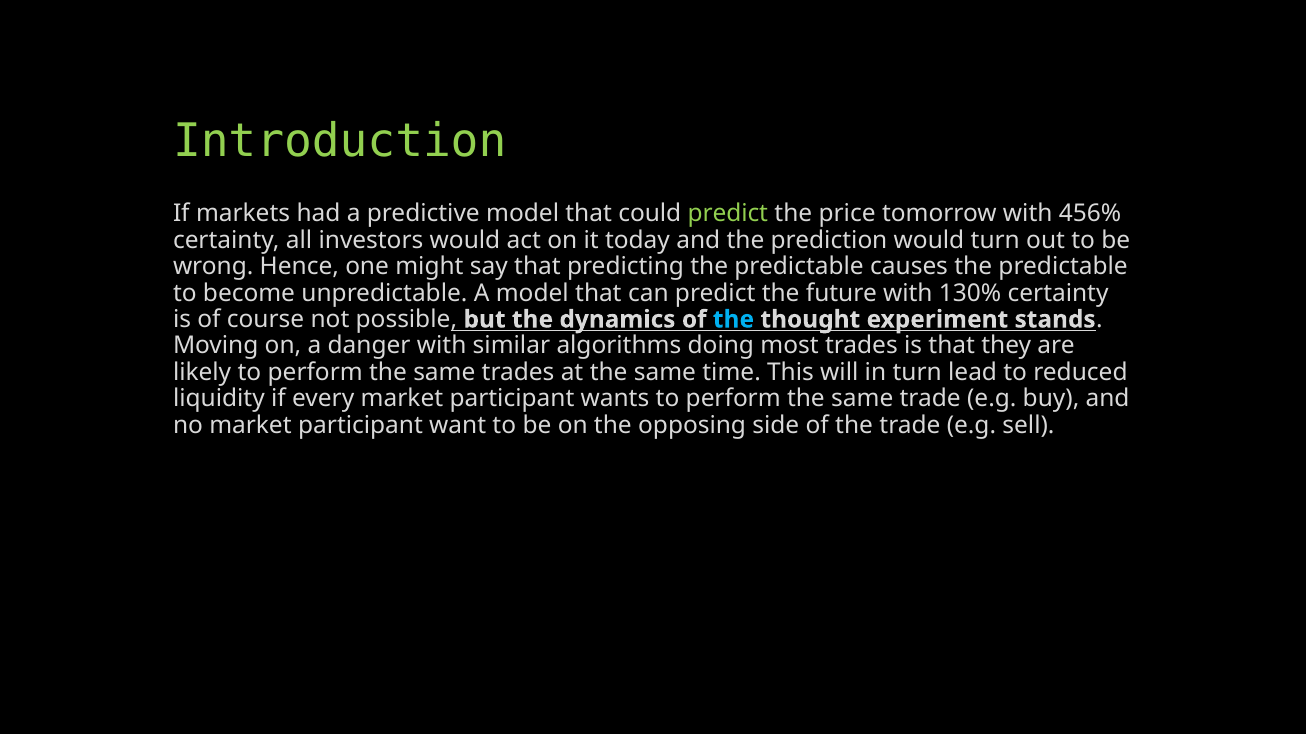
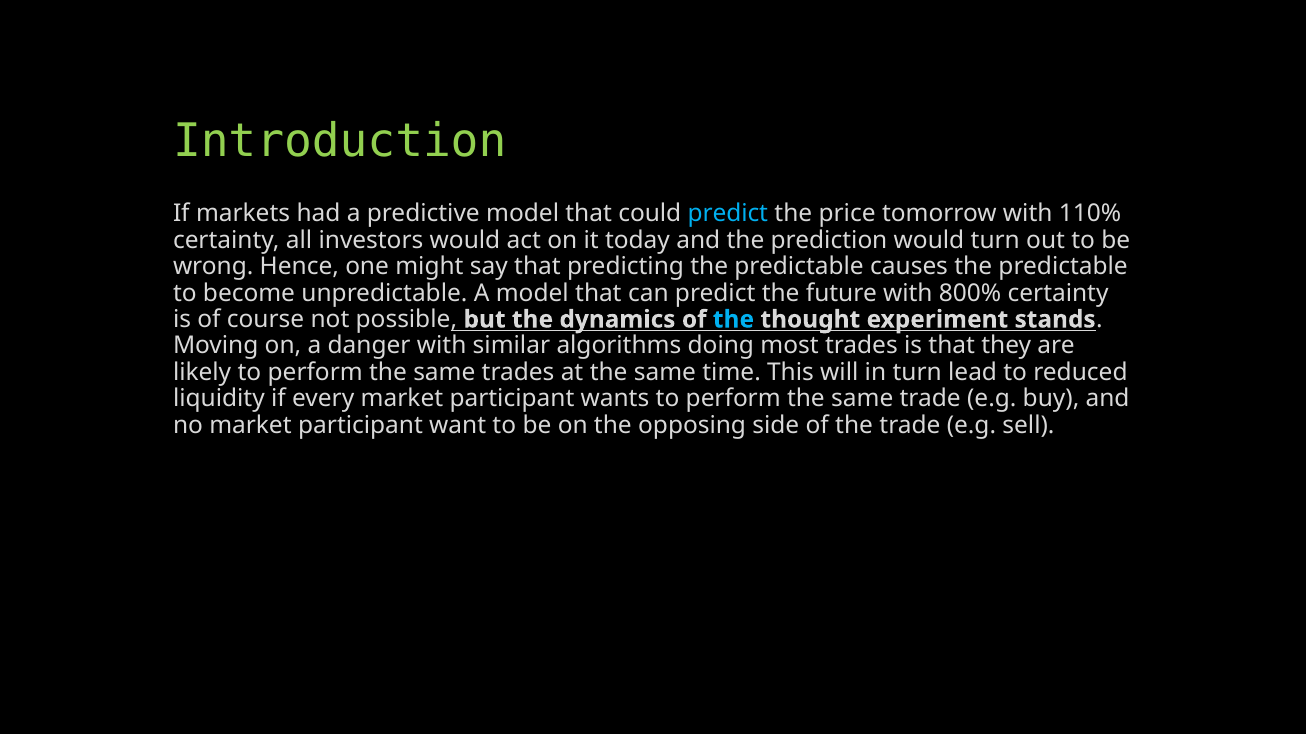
predict at (728, 214) colour: light green -> light blue
456%: 456% -> 110%
130%: 130% -> 800%
